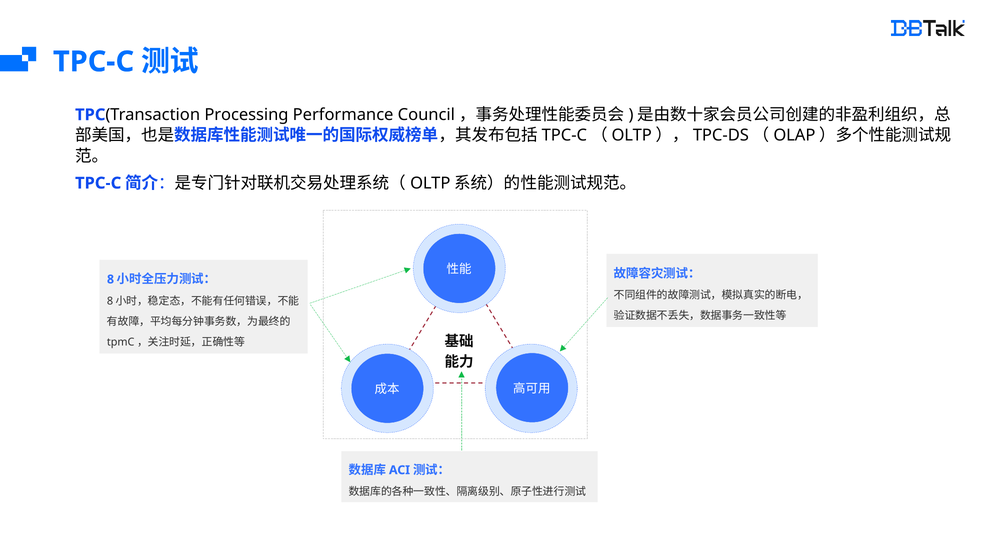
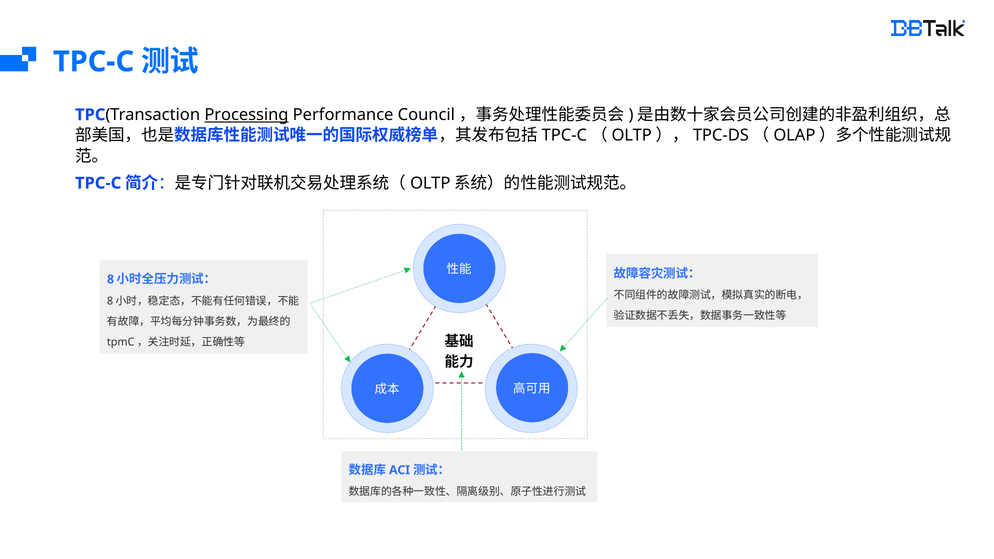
Processing underline: none -> present
